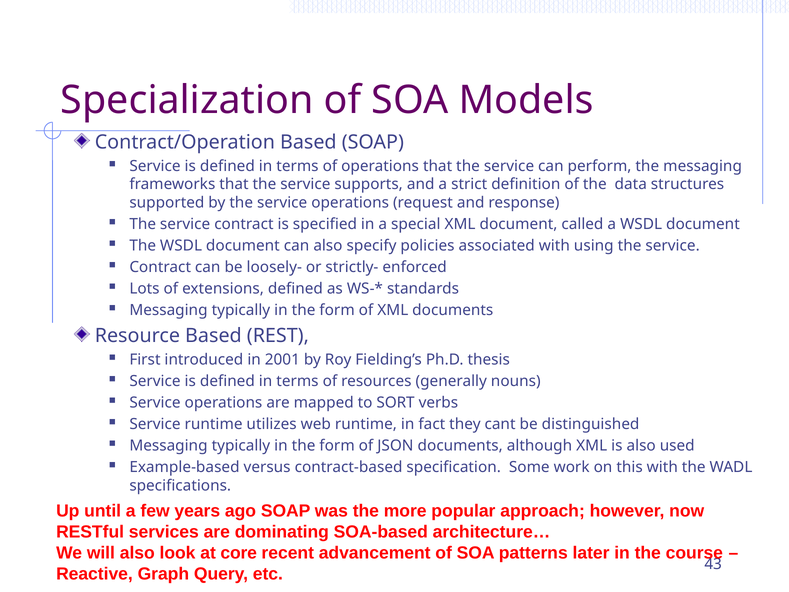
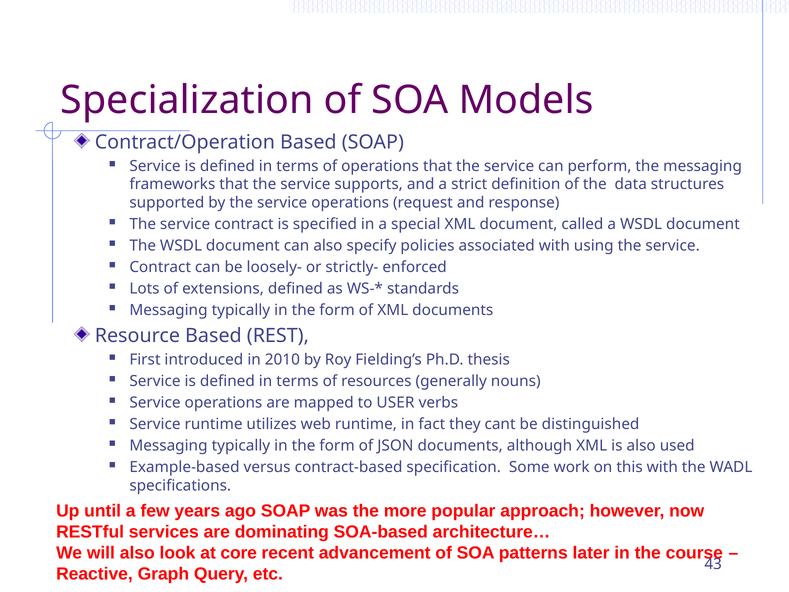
2001: 2001 -> 2010
SORT: SORT -> USER
